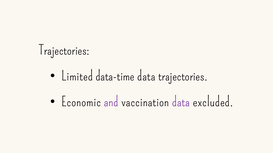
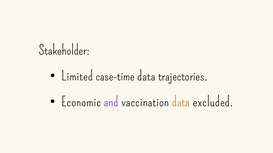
Trajectories at (64, 51): Trajectories -> Stakeholder
data-time: data-time -> case-time
data at (181, 102) colour: purple -> orange
